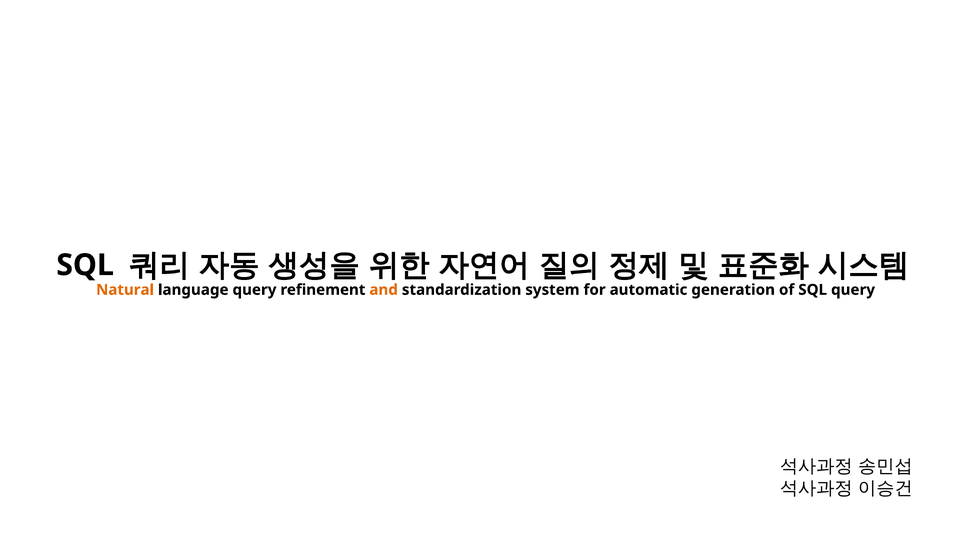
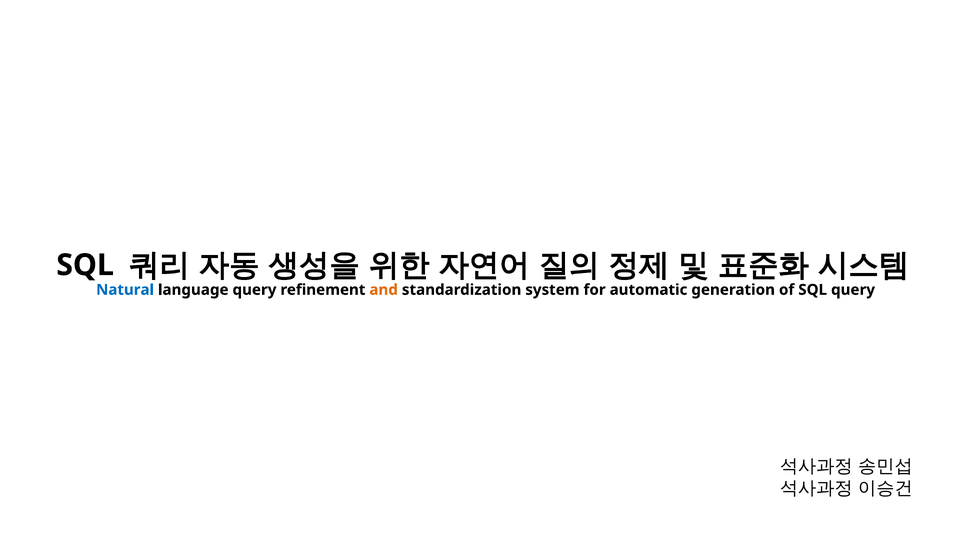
Natural colour: orange -> blue
